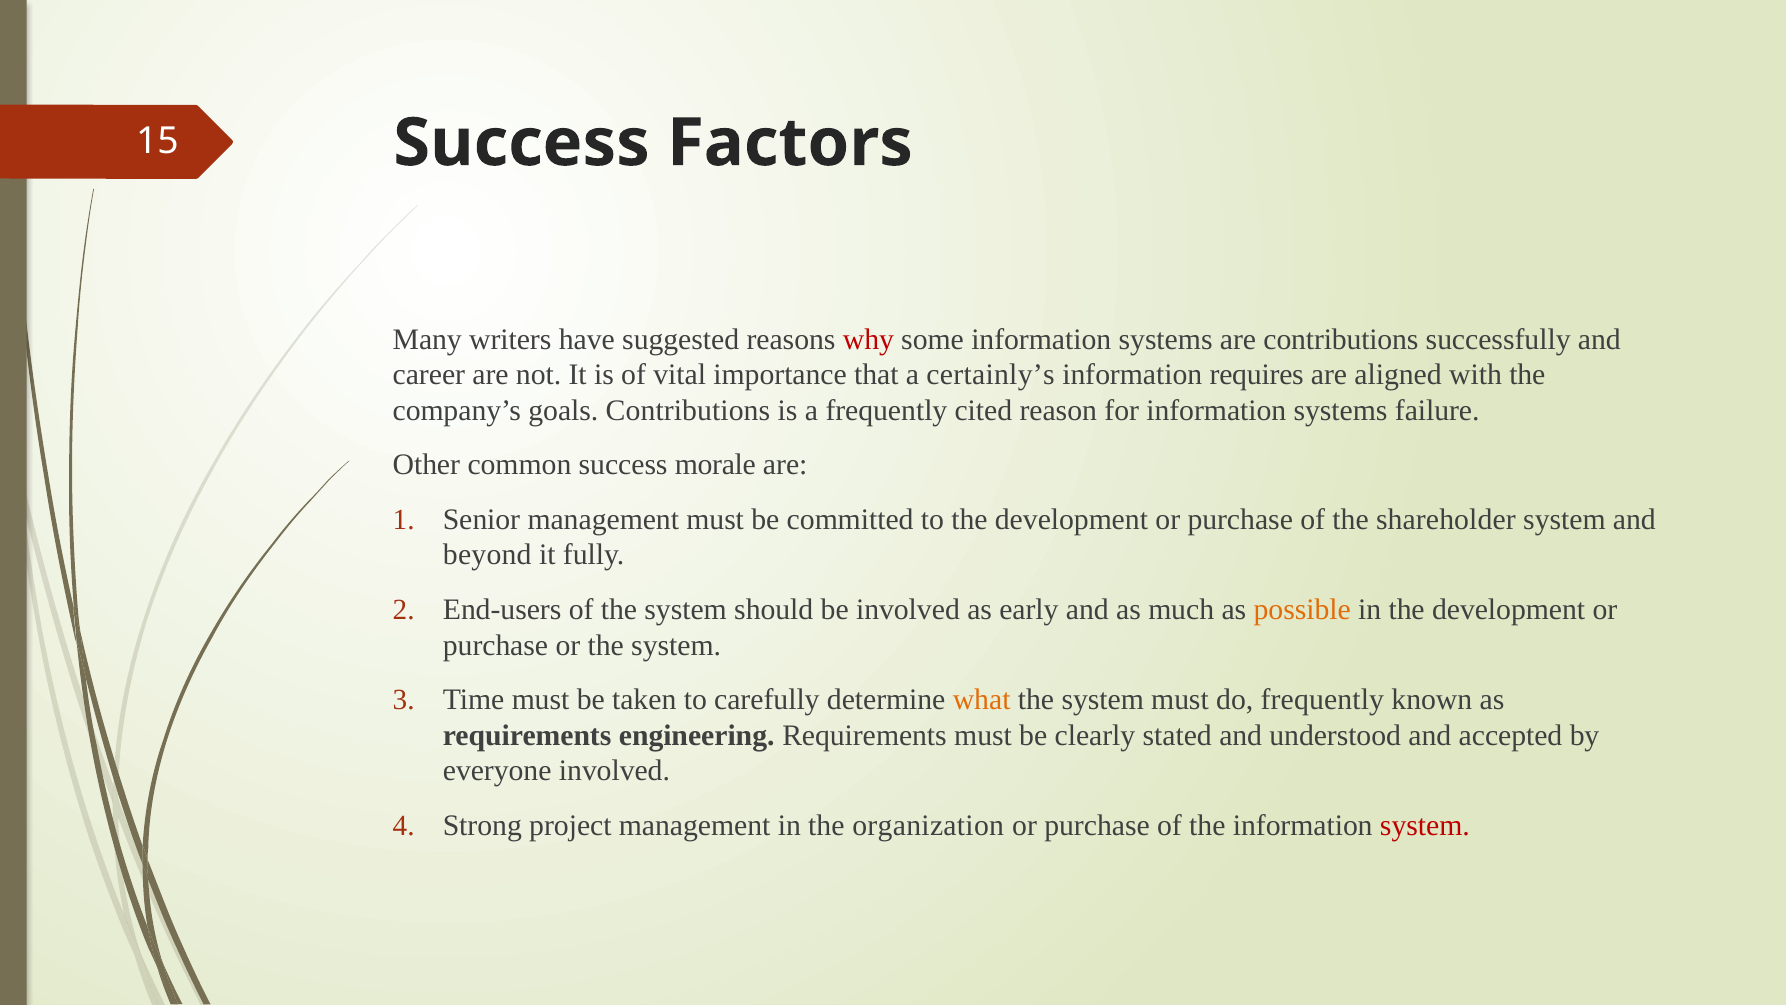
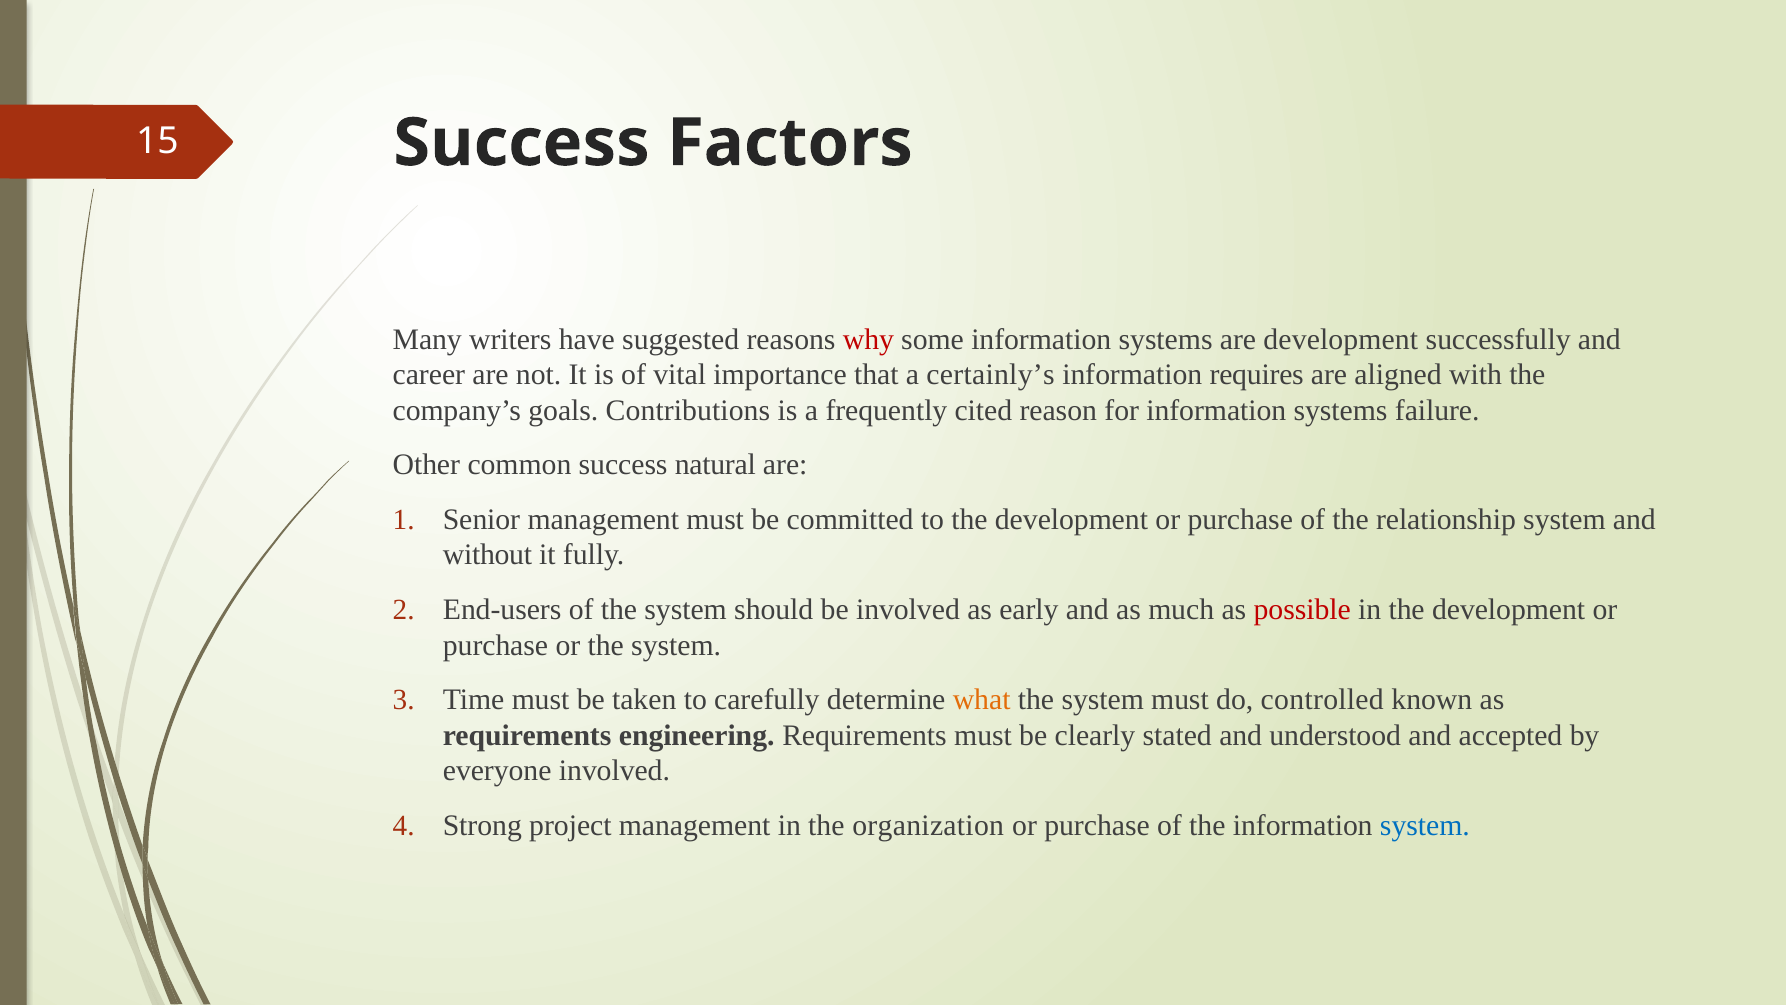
are contributions: contributions -> development
morale: morale -> natural
shareholder: shareholder -> relationship
beyond: beyond -> without
possible colour: orange -> red
do frequently: frequently -> controlled
system at (1425, 825) colour: red -> blue
